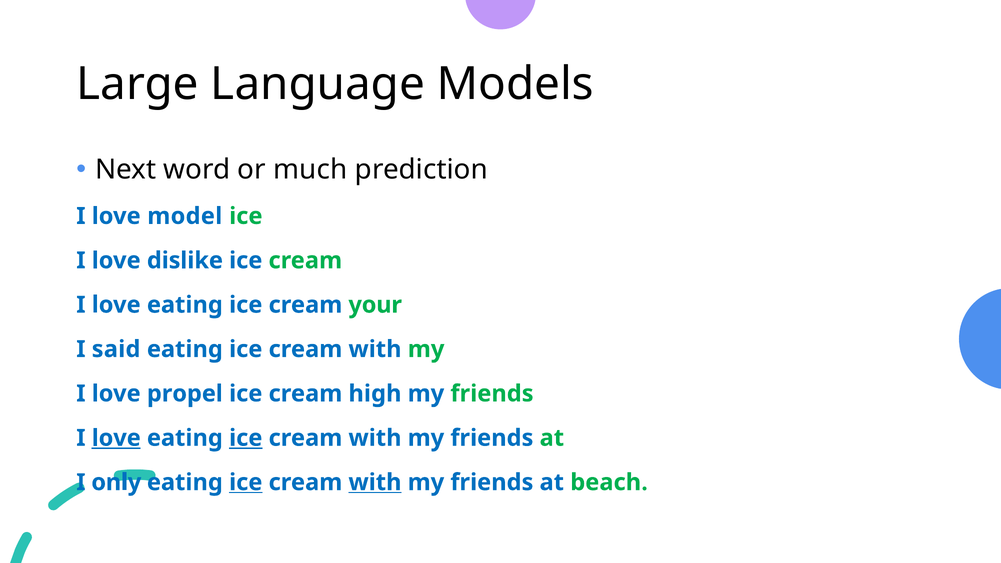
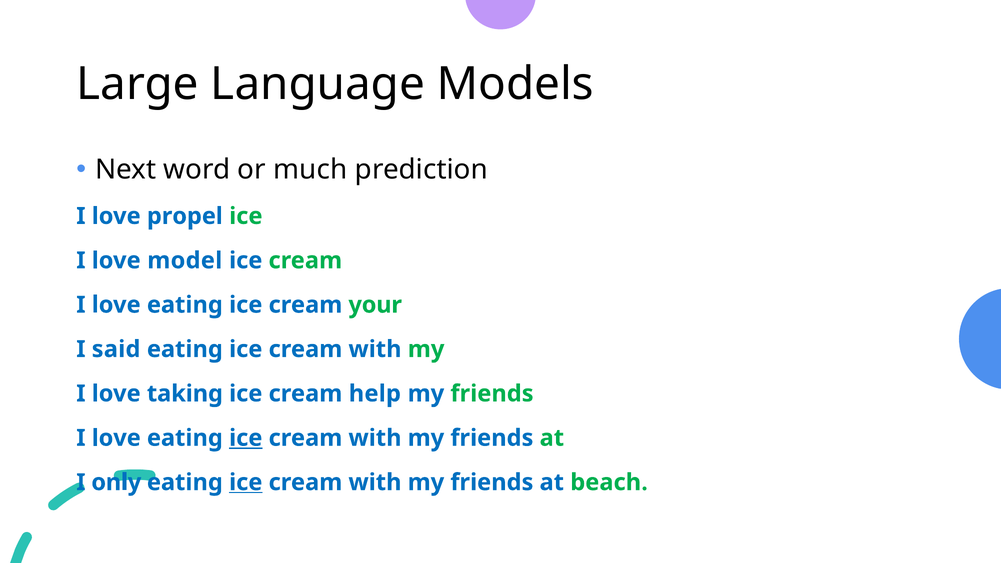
model: model -> propel
dislike: dislike -> model
propel: propel -> taking
high: high -> help
love at (116, 438) underline: present -> none
with at (375, 482) underline: present -> none
